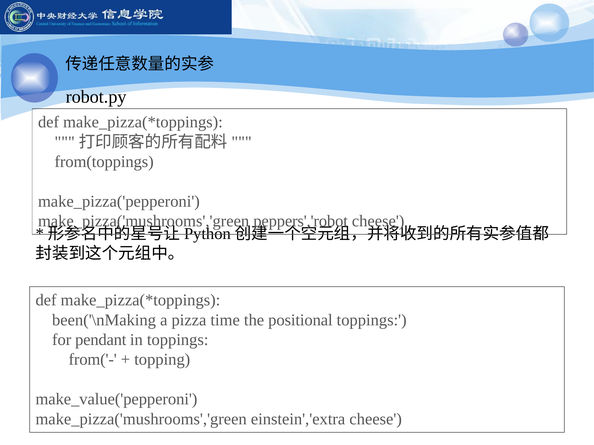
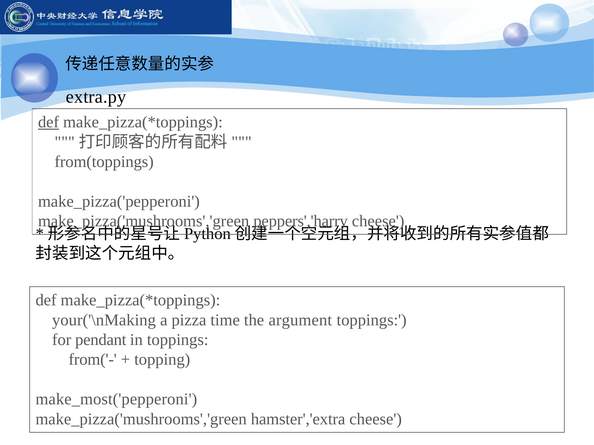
robot.py: robot.py -> extra.py
def at (49, 122) underline: none -> present
peppers','robot: peppers','robot -> peppers','harry
been('\nMaking: been('\nMaking -> your('\nMaking
positional: positional -> argument
make_value('pepperoni: make_value('pepperoni -> make_most('pepperoni
einstein','extra: einstein','extra -> hamster','extra
